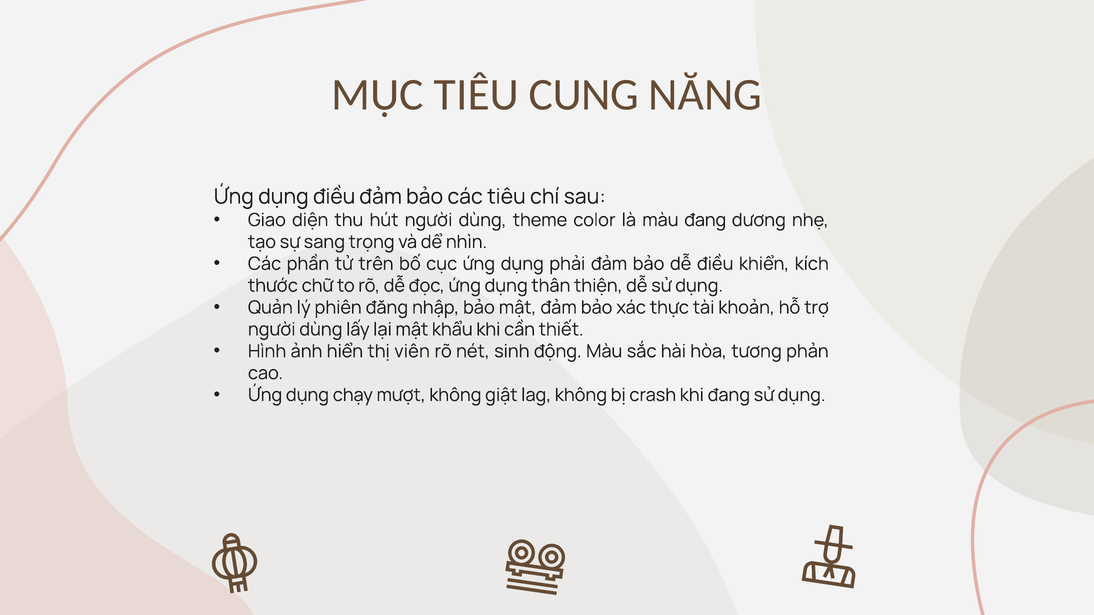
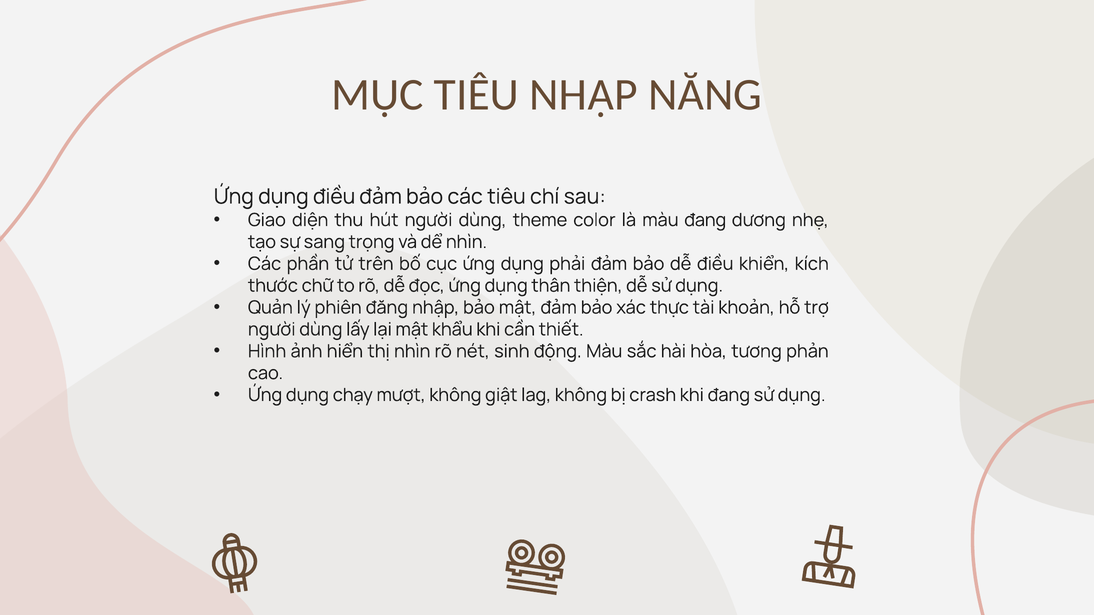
TIÊU CUNG: CUNG -> NHẬP
thị viên: viên -> nhìn
